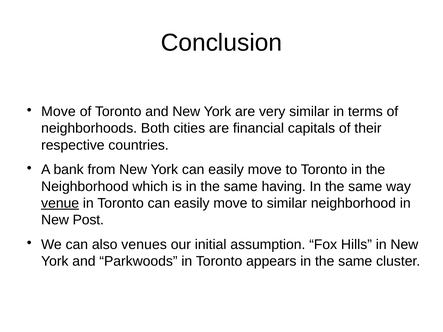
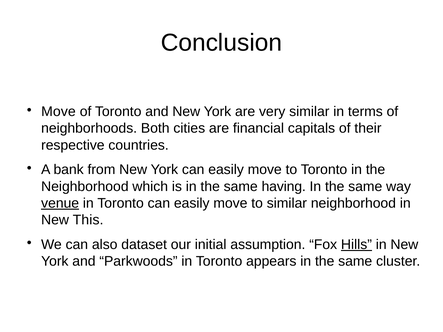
Post: Post -> This
venues: venues -> dataset
Hills underline: none -> present
